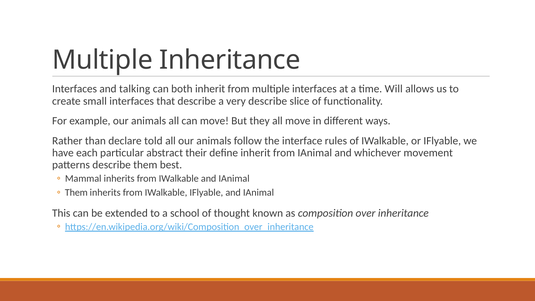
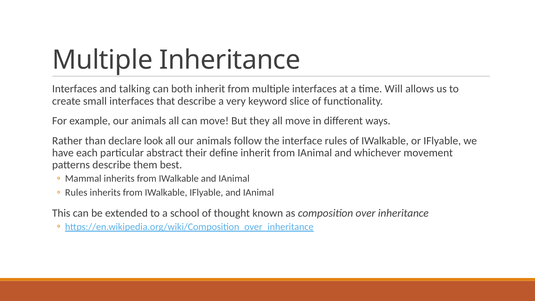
very describe: describe -> keyword
told: told -> look
Them at (76, 193): Them -> Rules
